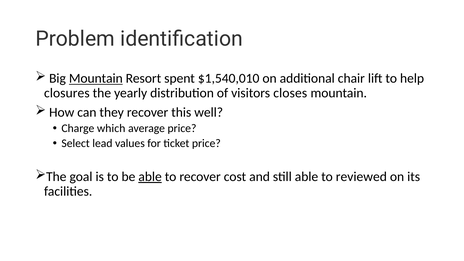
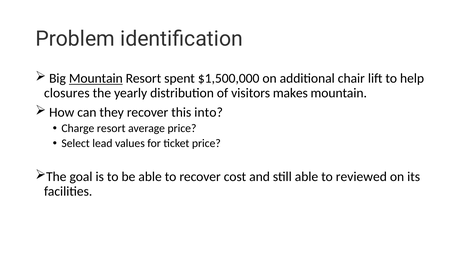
$1,540,010: $1,540,010 -> $1,500,000
closes: closes -> makes
well: well -> into
Charge which: which -> resort
able at (150, 177) underline: present -> none
